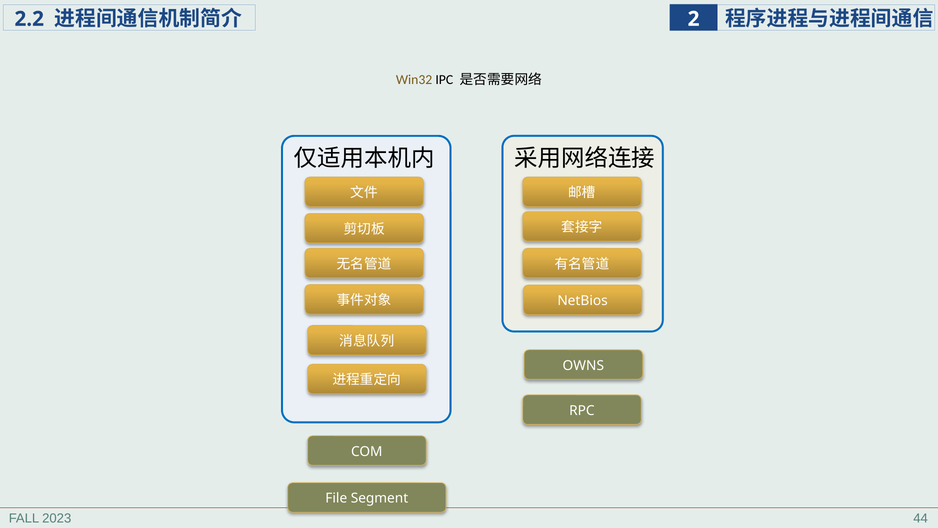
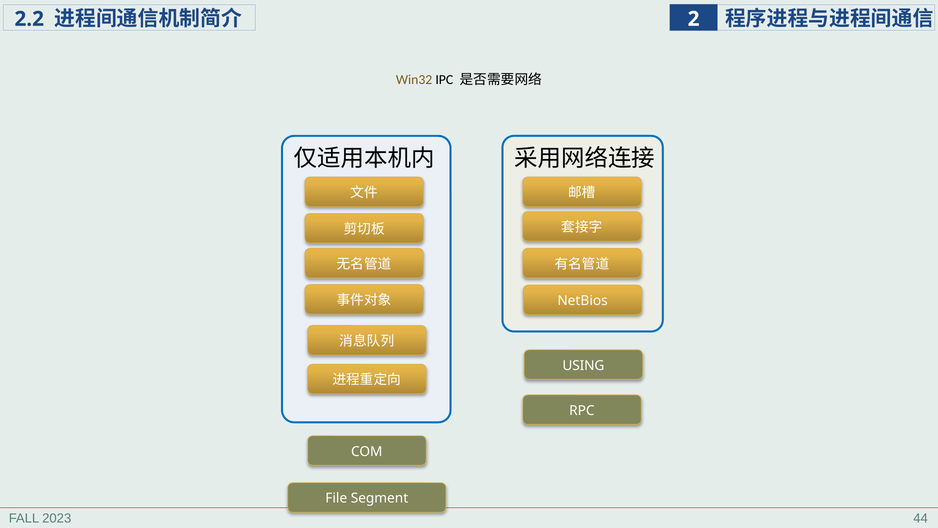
OWNS: OWNS -> USING
